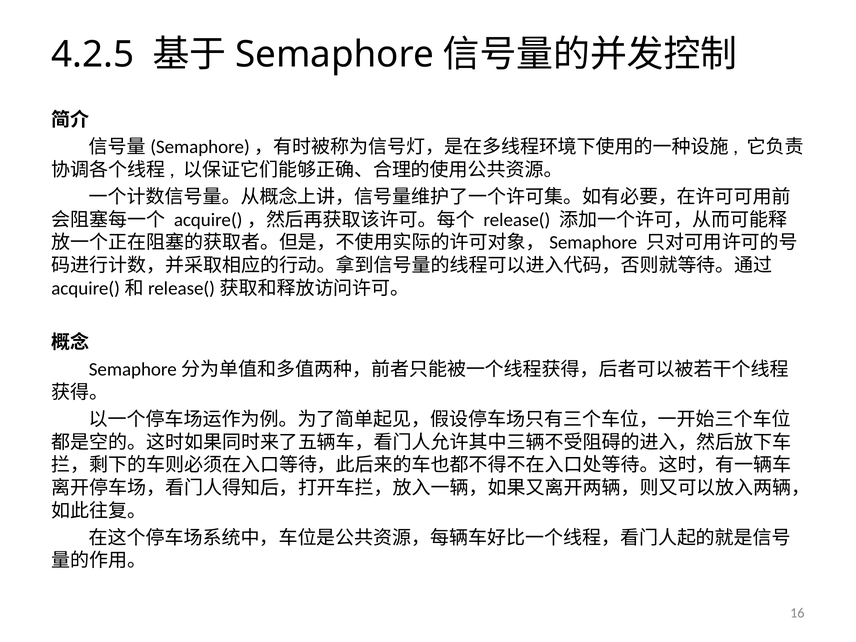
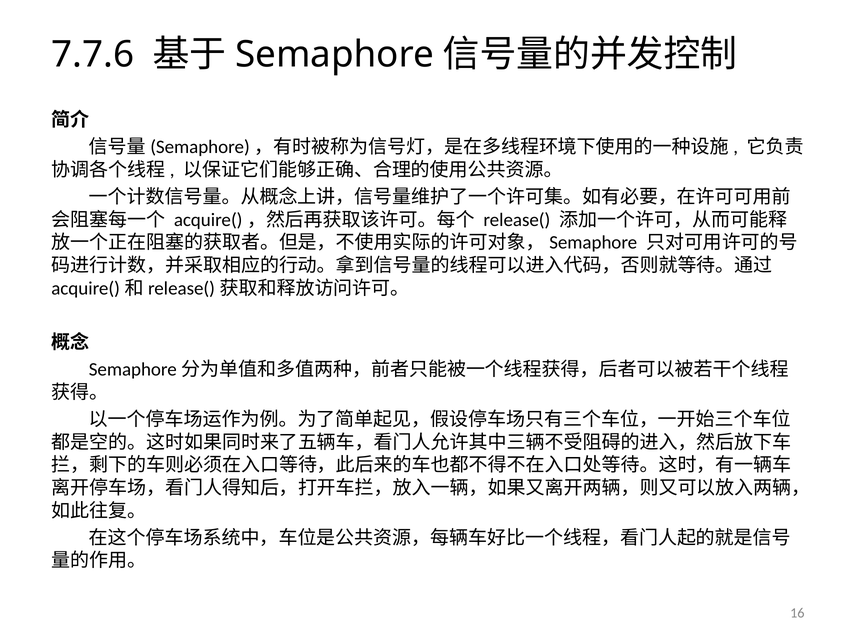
4.2.5: 4.2.5 -> 7.7.6
